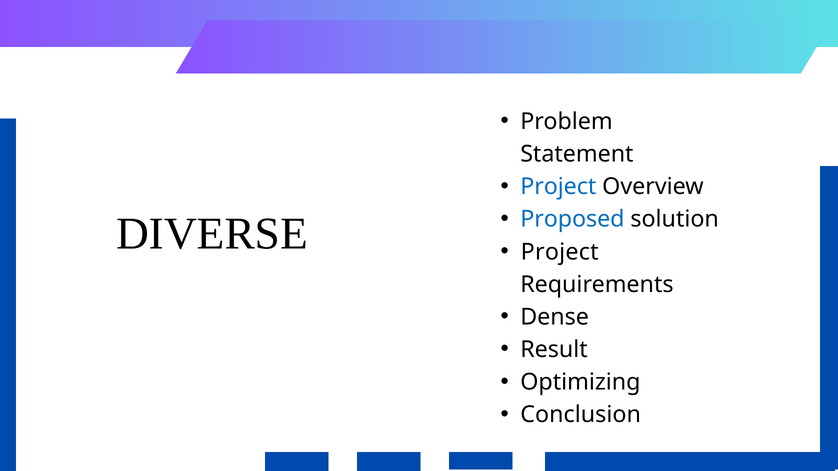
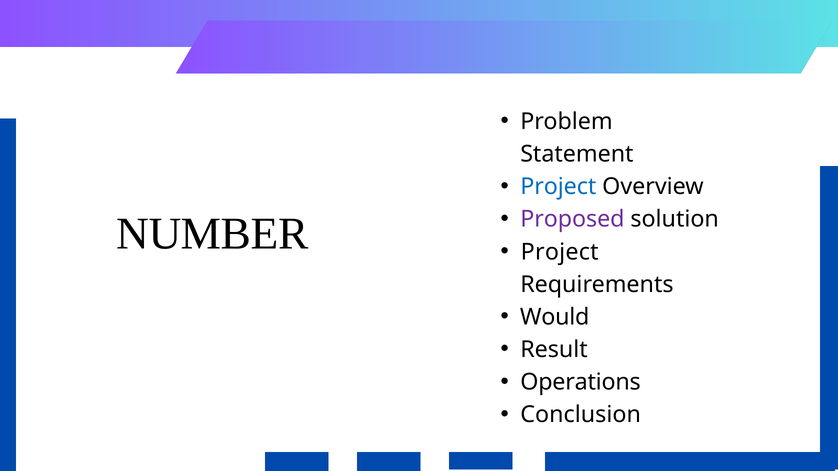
Proposed colour: blue -> purple
DIVERSE: DIVERSE -> NUMBER
Dense: Dense -> Would
Optimizing: Optimizing -> Operations
